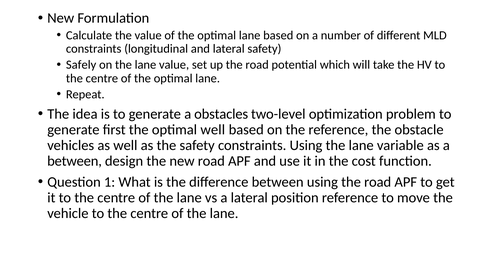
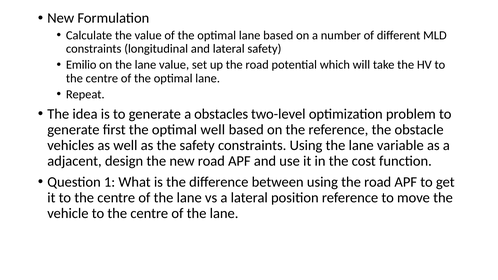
Safely: Safely -> Emilio
between at (75, 161): between -> adjacent
